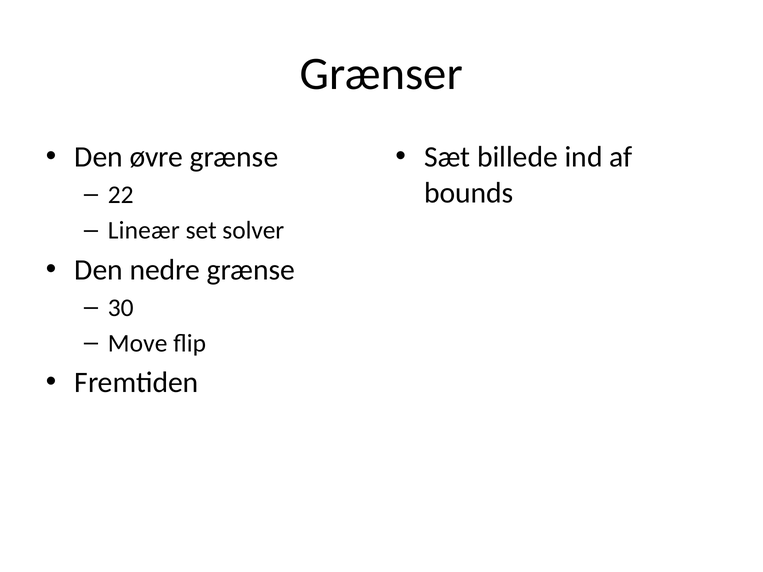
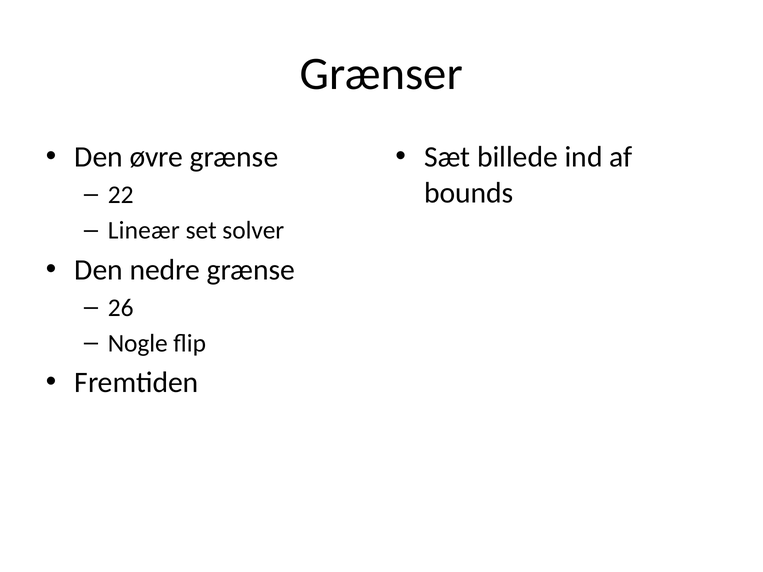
30: 30 -> 26
Move: Move -> Nogle
